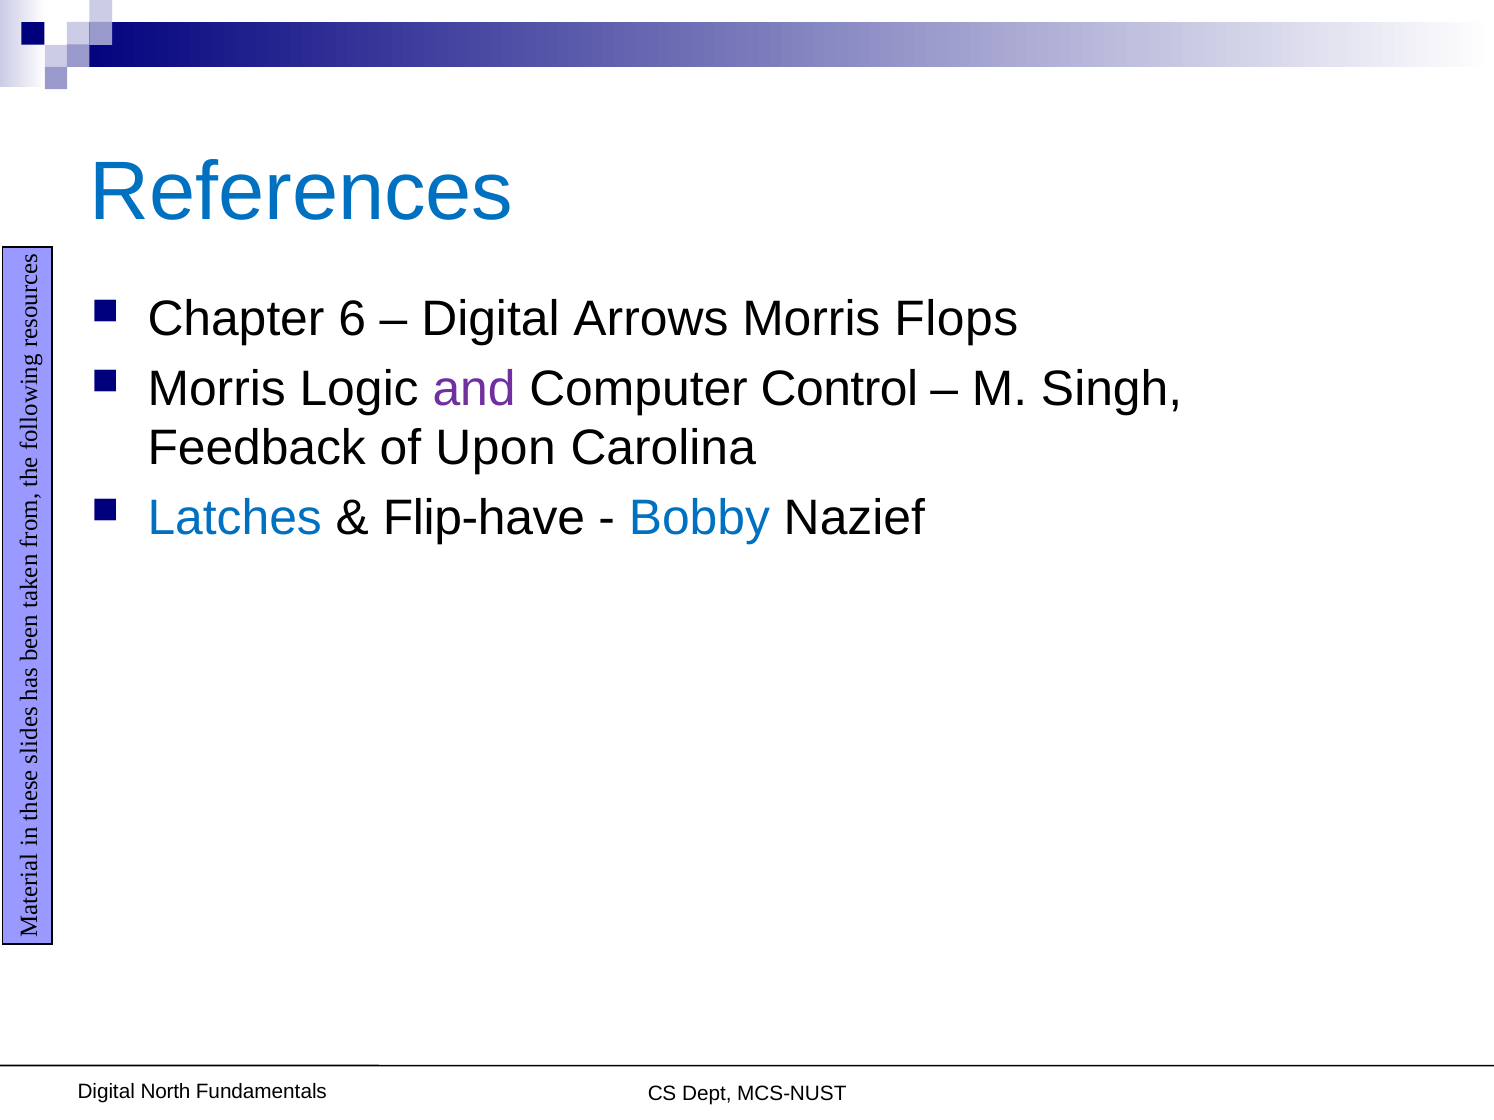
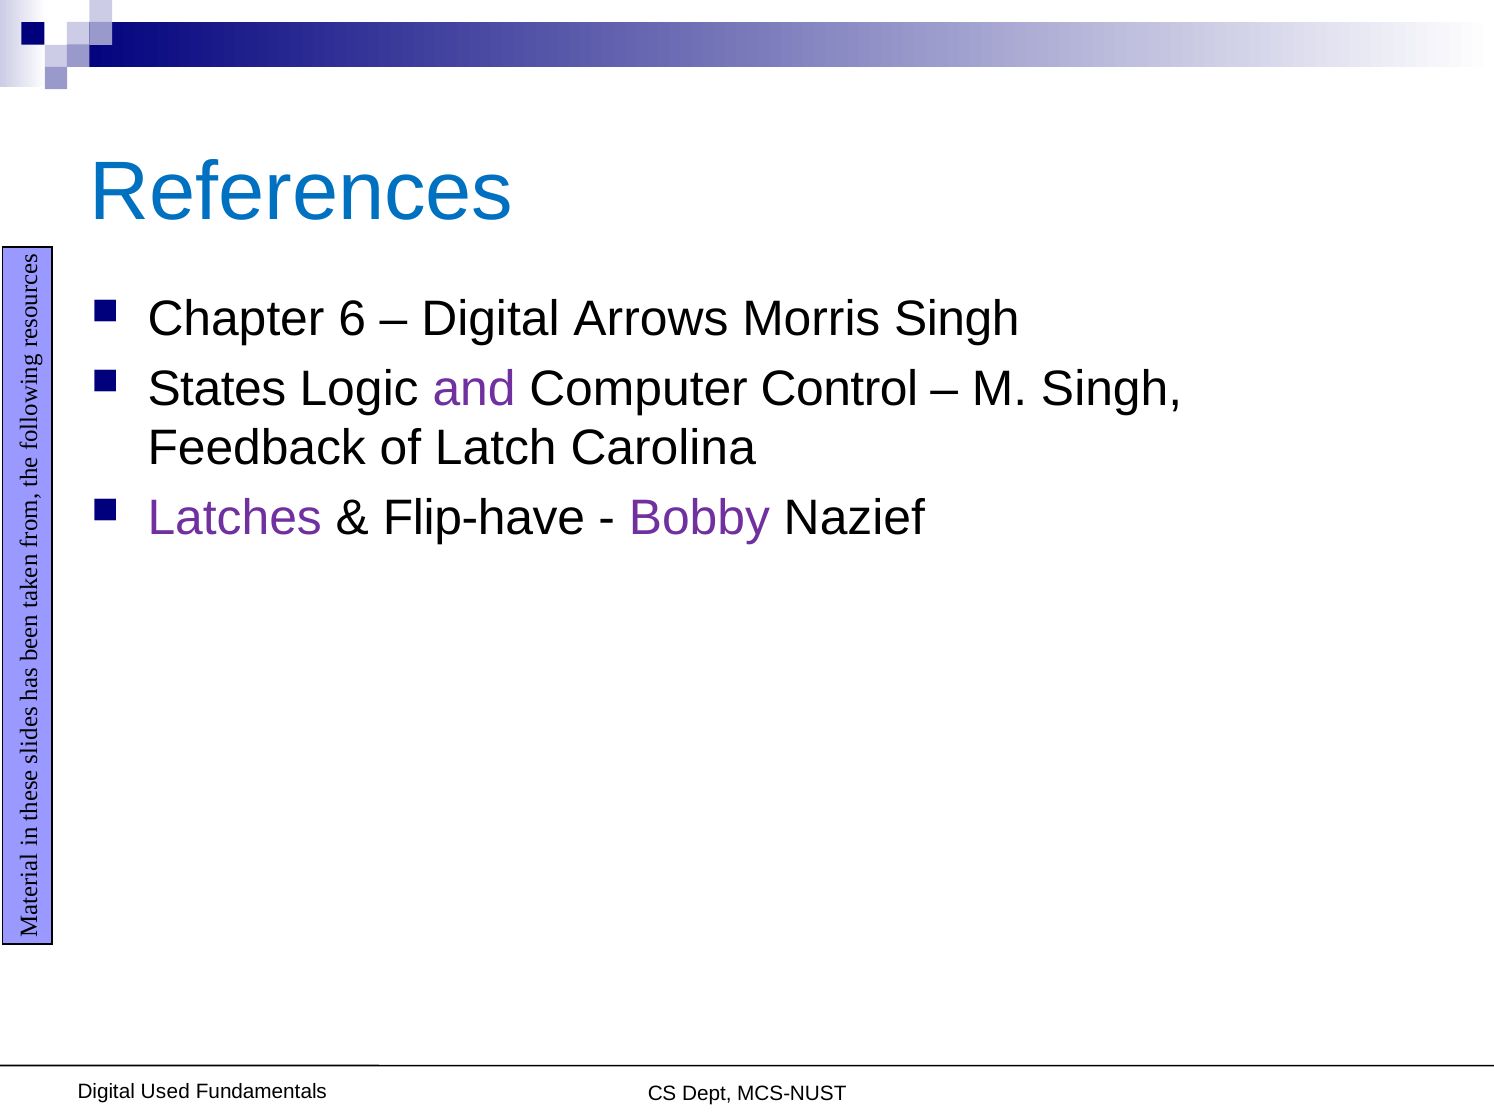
Morris Flops: Flops -> Singh
Morris at (217, 389): Morris -> States
Upon: Upon -> Latch
Latches colour: blue -> purple
Bobby colour: blue -> purple
North: North -> Used
